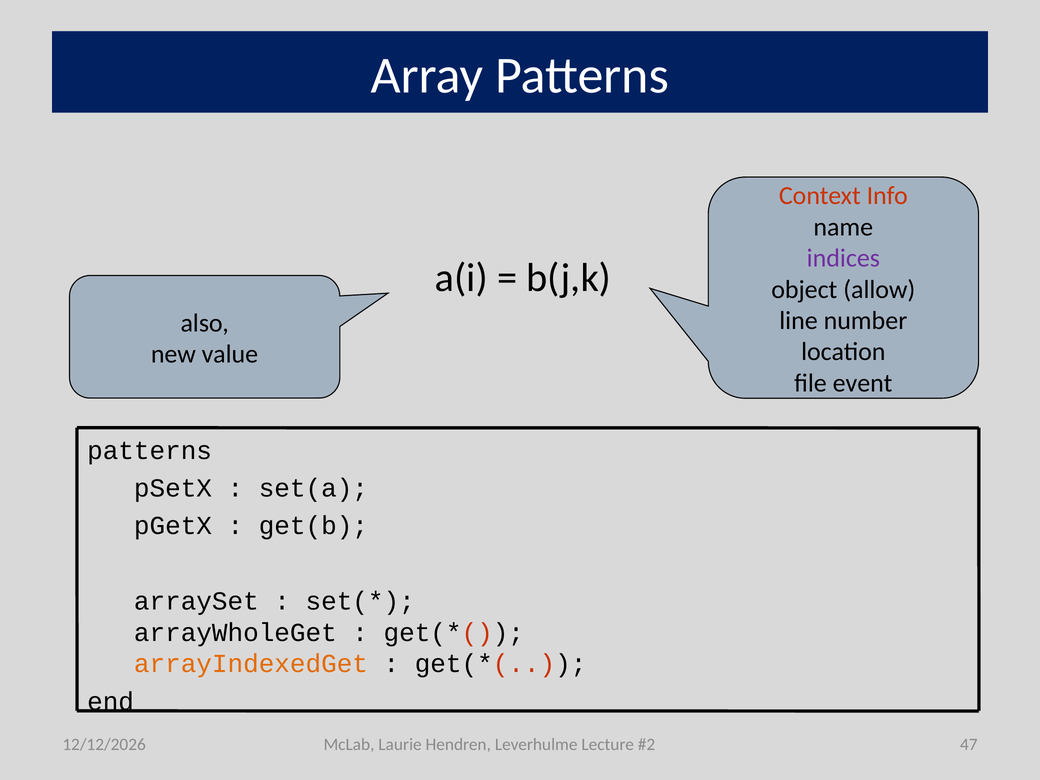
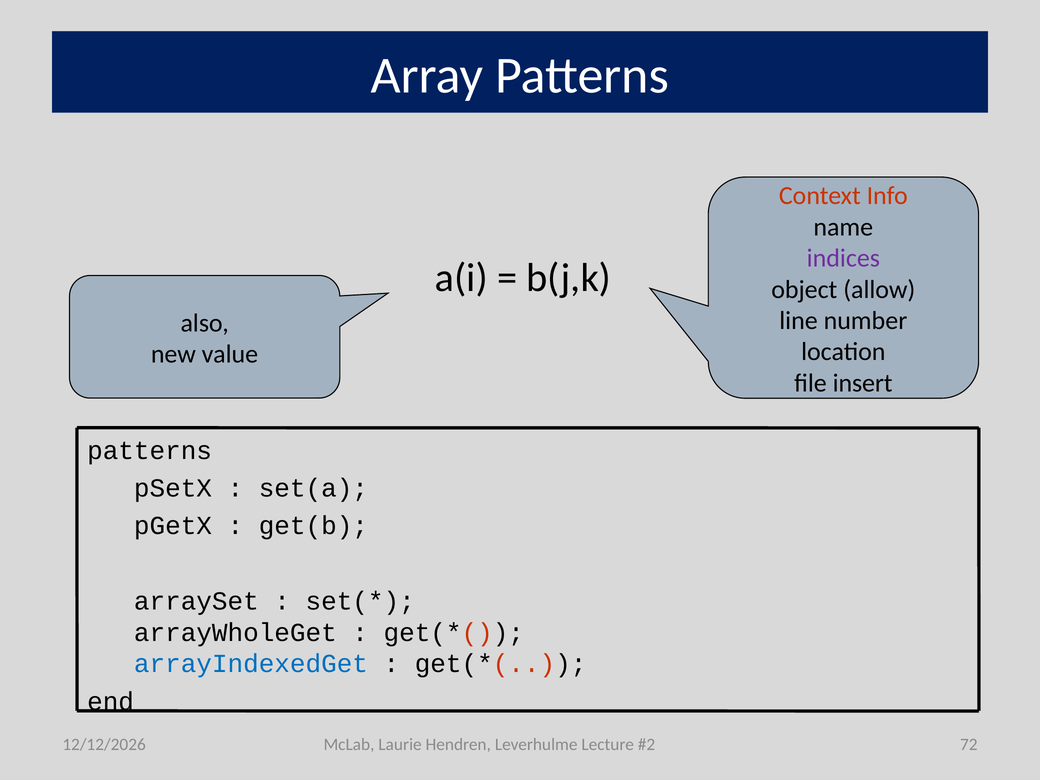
event: event -> insert
arrayIndexedGet colour: orange -> blue
47: 47 -> 72
